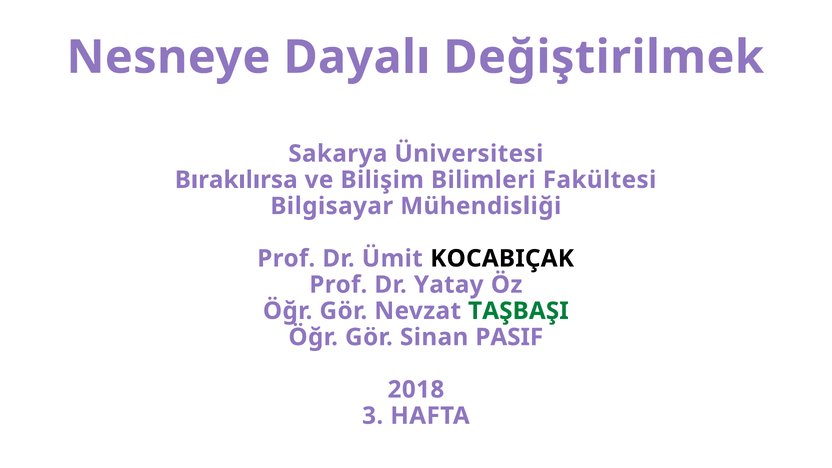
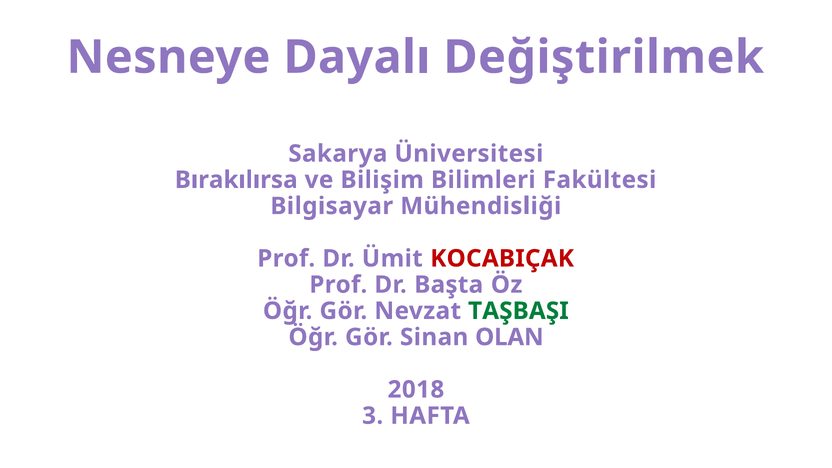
KOCABIÇAK colour: black -> red
Yatay: Yatay -> Başta
PASIF: PASIF -> OLAN
